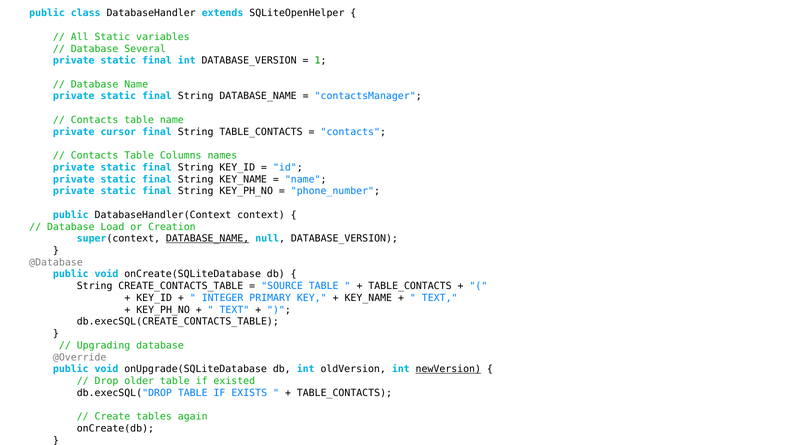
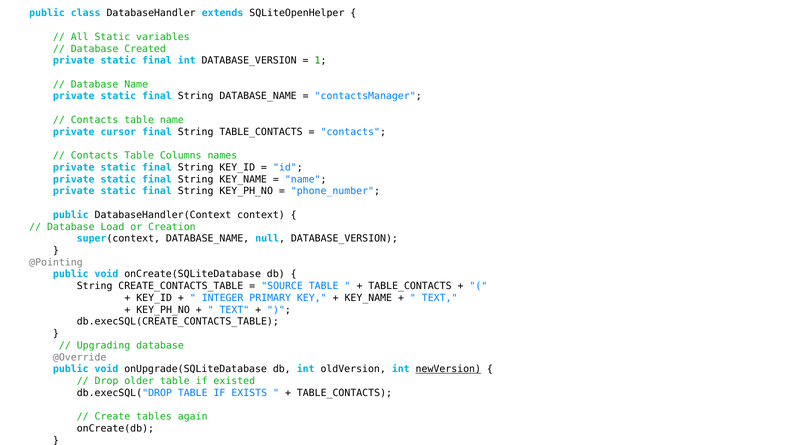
Several: Several -> Created
DATABASE_NAME at (208, 239) underline: present -> none
@Database: @Database -> @Pointing
